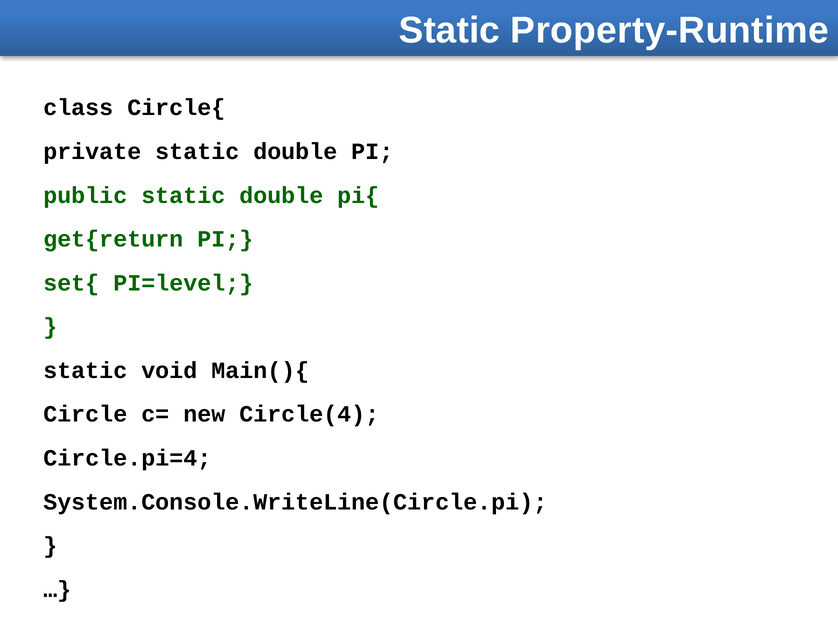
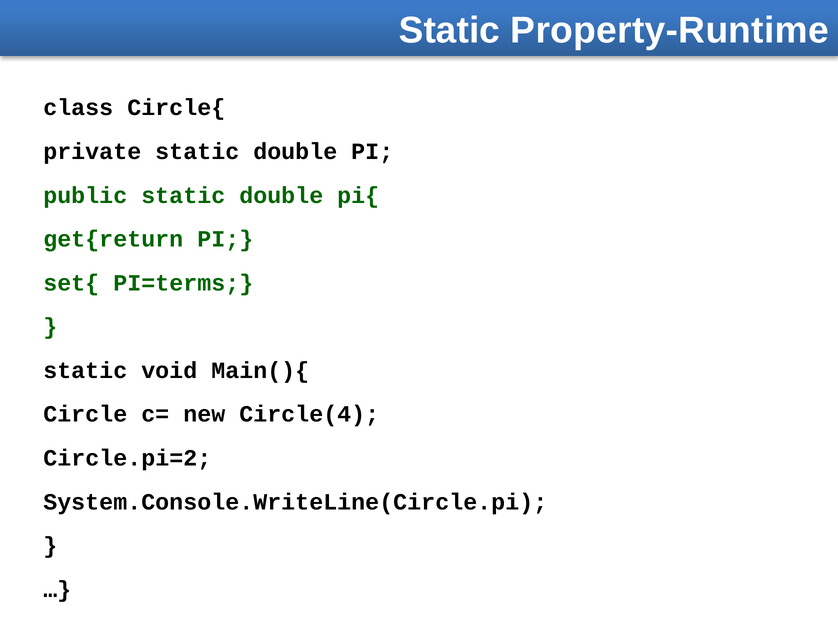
PI=level: PI=level -> PI=terms
Circle.pi=4: Circle.pi=4 -> Circle.pi=2
